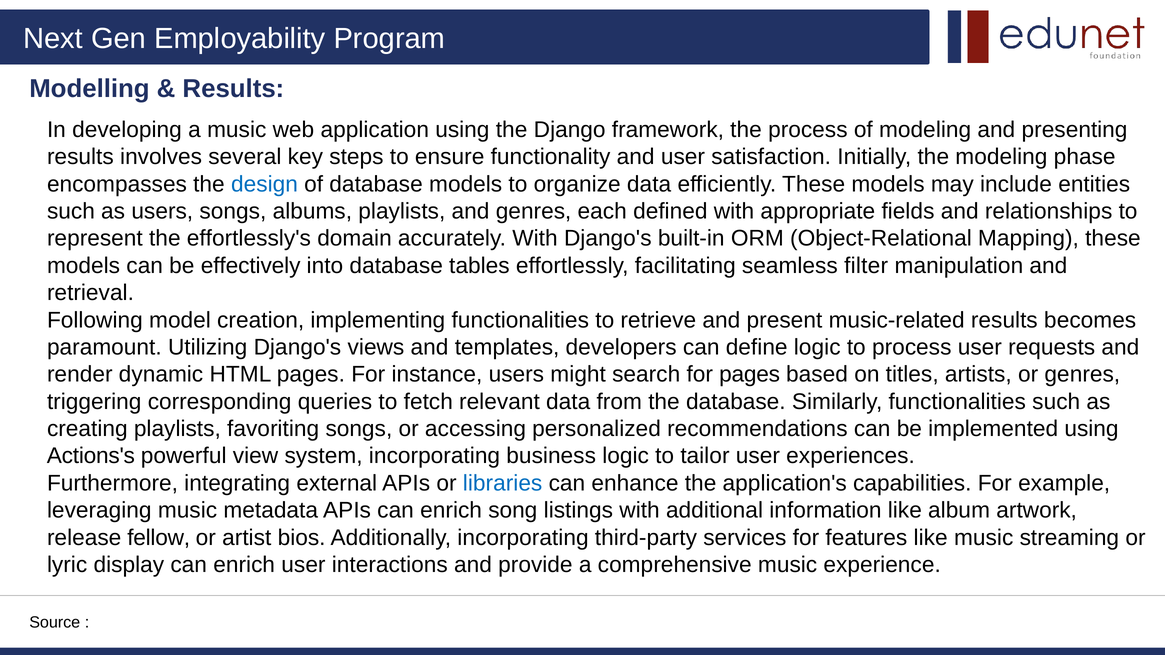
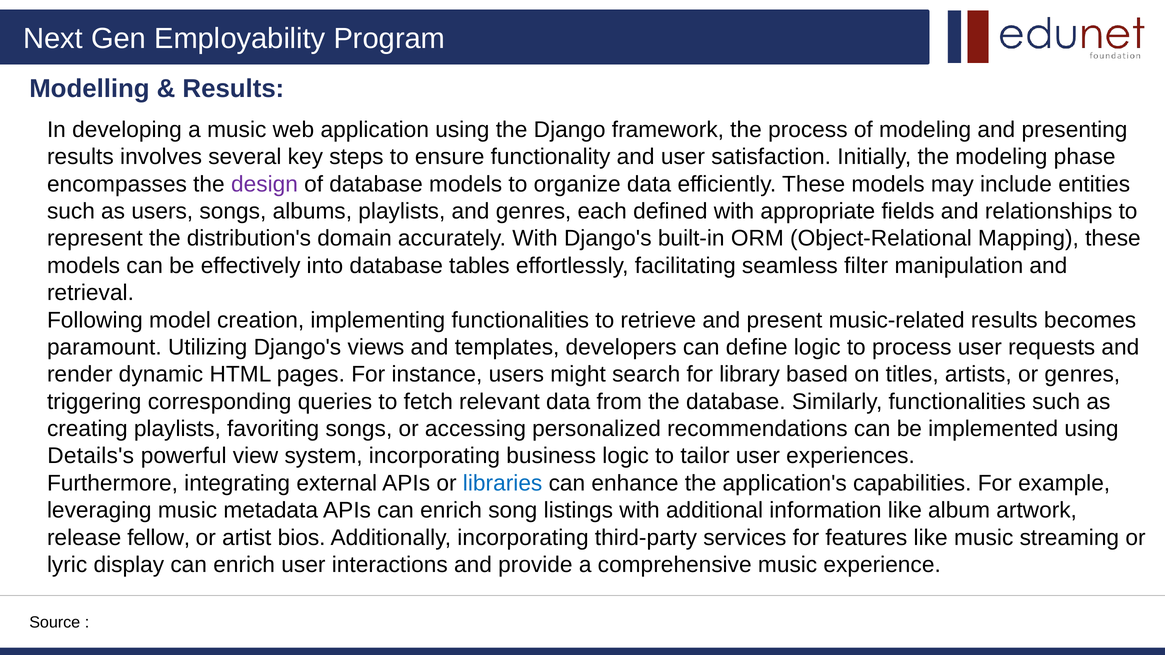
design colour: blue -> purple
effortlessly's: effortlessly's -> distribution's
for pages: pages -> library
Actions's: Actions's -> Details's
